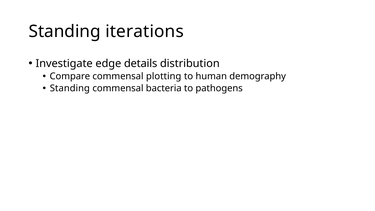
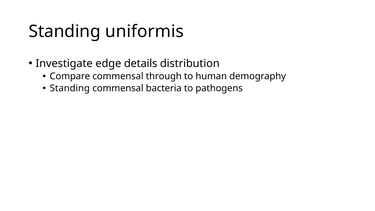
iterations: iterations -> uniformis
plotting: plotting -> through
